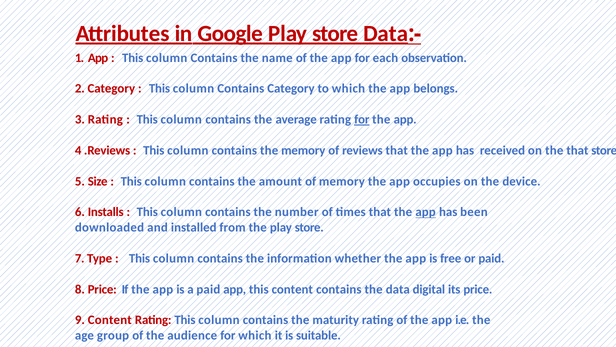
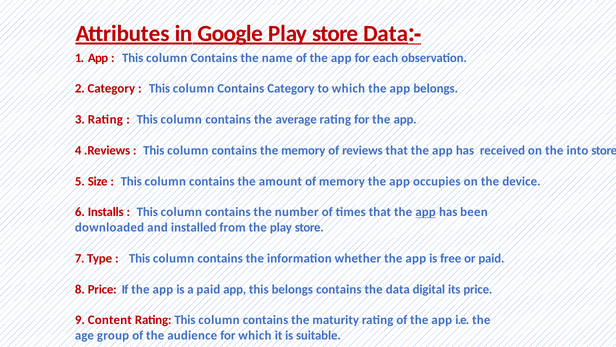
for at (362, 119) underline: present -> none
the that: that -> into
this content: content -> belongs
